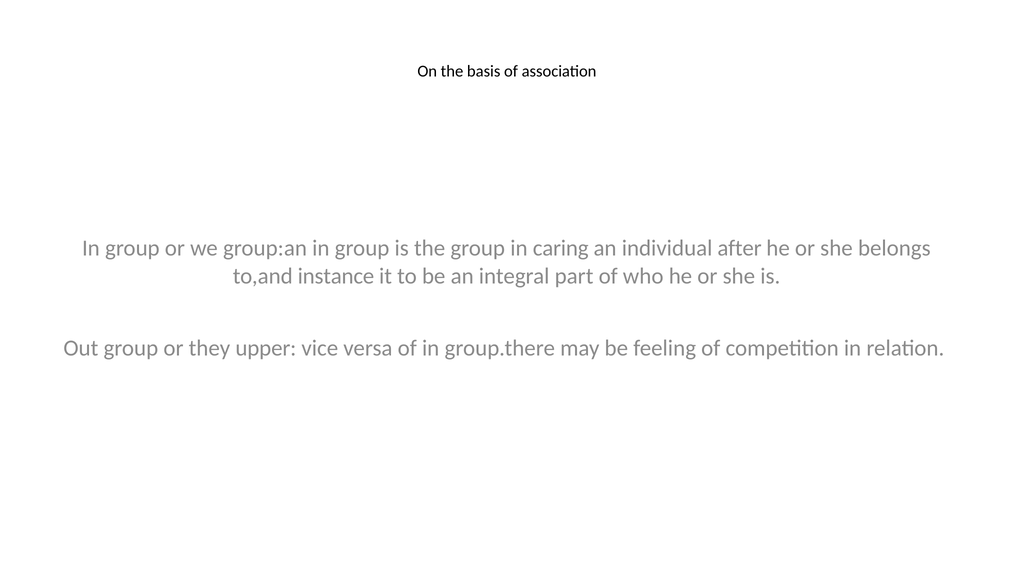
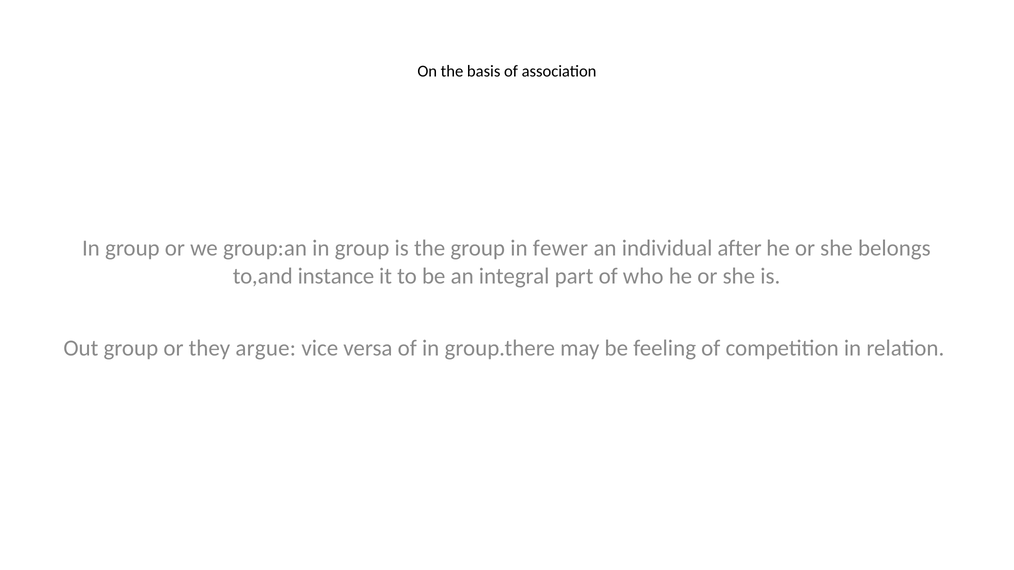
caring: caring -> fewer
upper: upper -> argue
